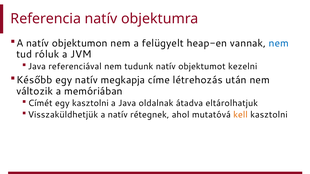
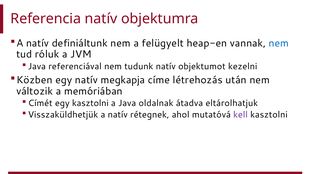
objektumon: objektumon -> definiáltunk
Később: Később -> Közben
kell colour: orange -> purple
